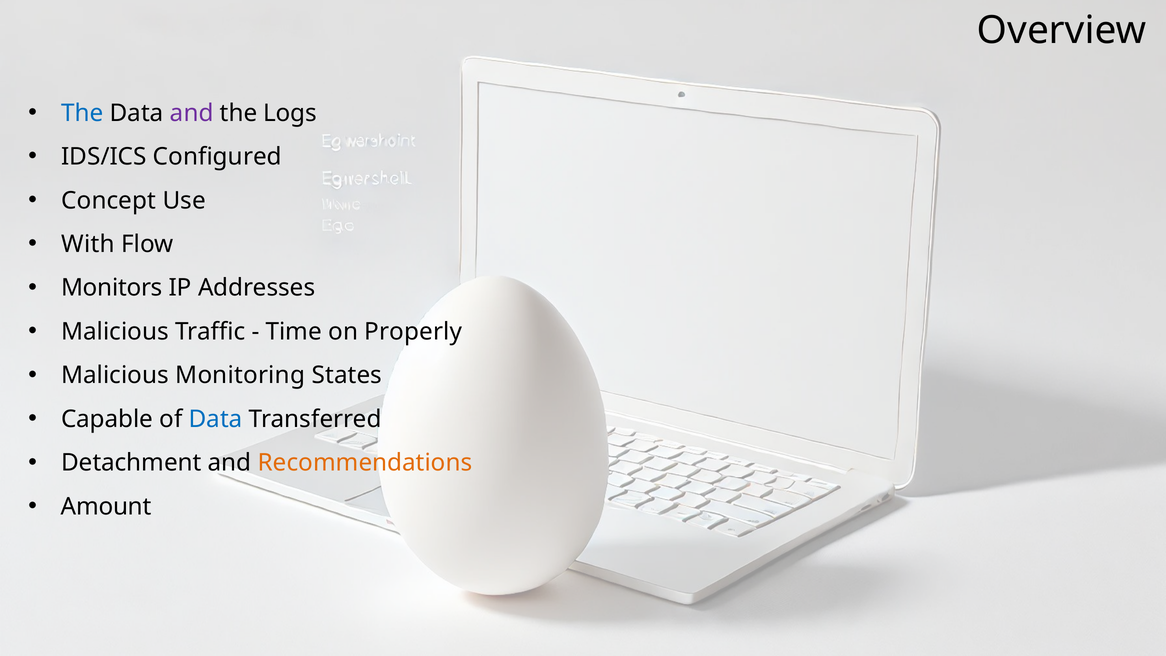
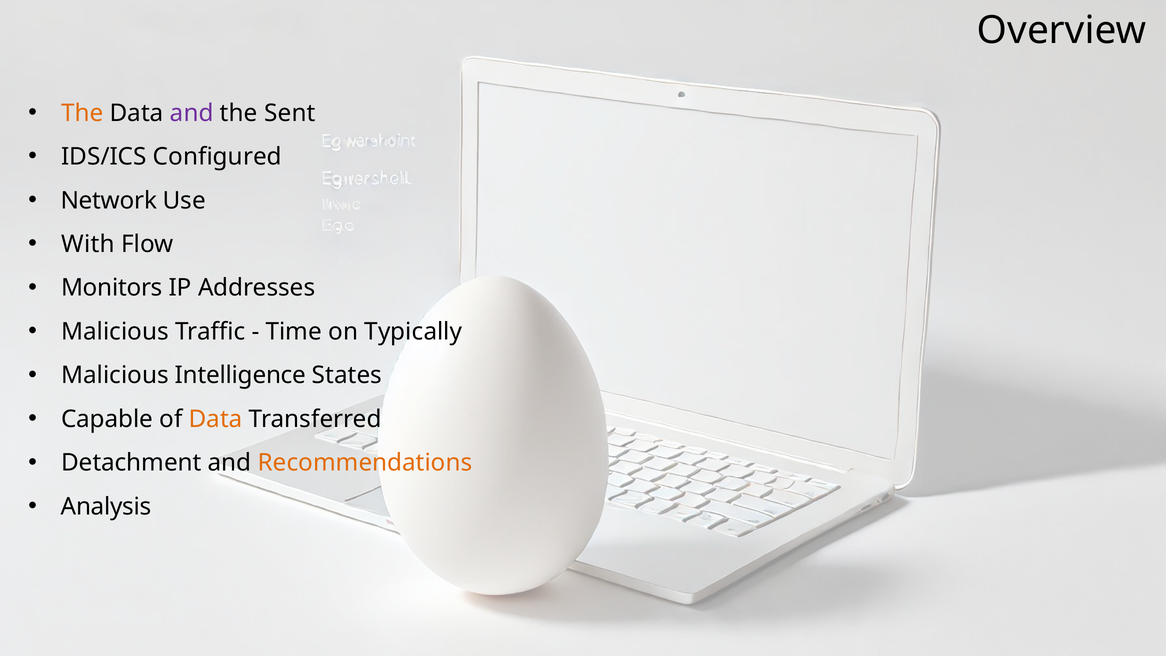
The at (82, 113) colour: blue -> orange
Logs: Logs -> Sent
Concept: Concept -> Network
Properly: Properly -> Typically
Monitoring: Monitoring -> Intelligence
Data at (216, 419) colour: blue -> orange
Amount: Amount -> Analysis
